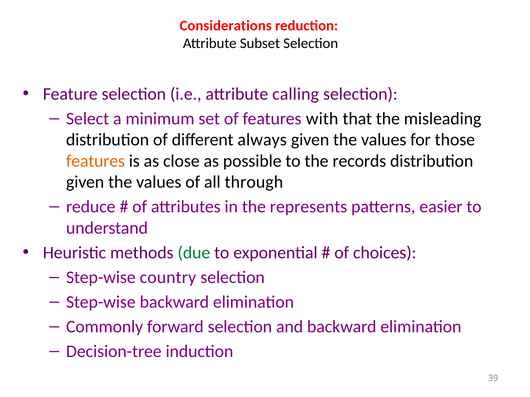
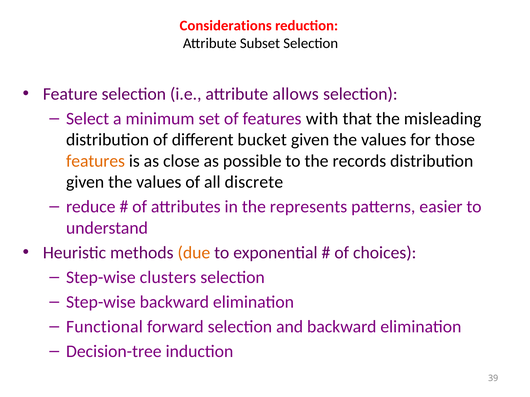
calling: calling -> allows
always: always -> bucket
through: through -> discrete
due colour: green -> orange
country: country -> clusters
Commonly: Commonly -> Functional
